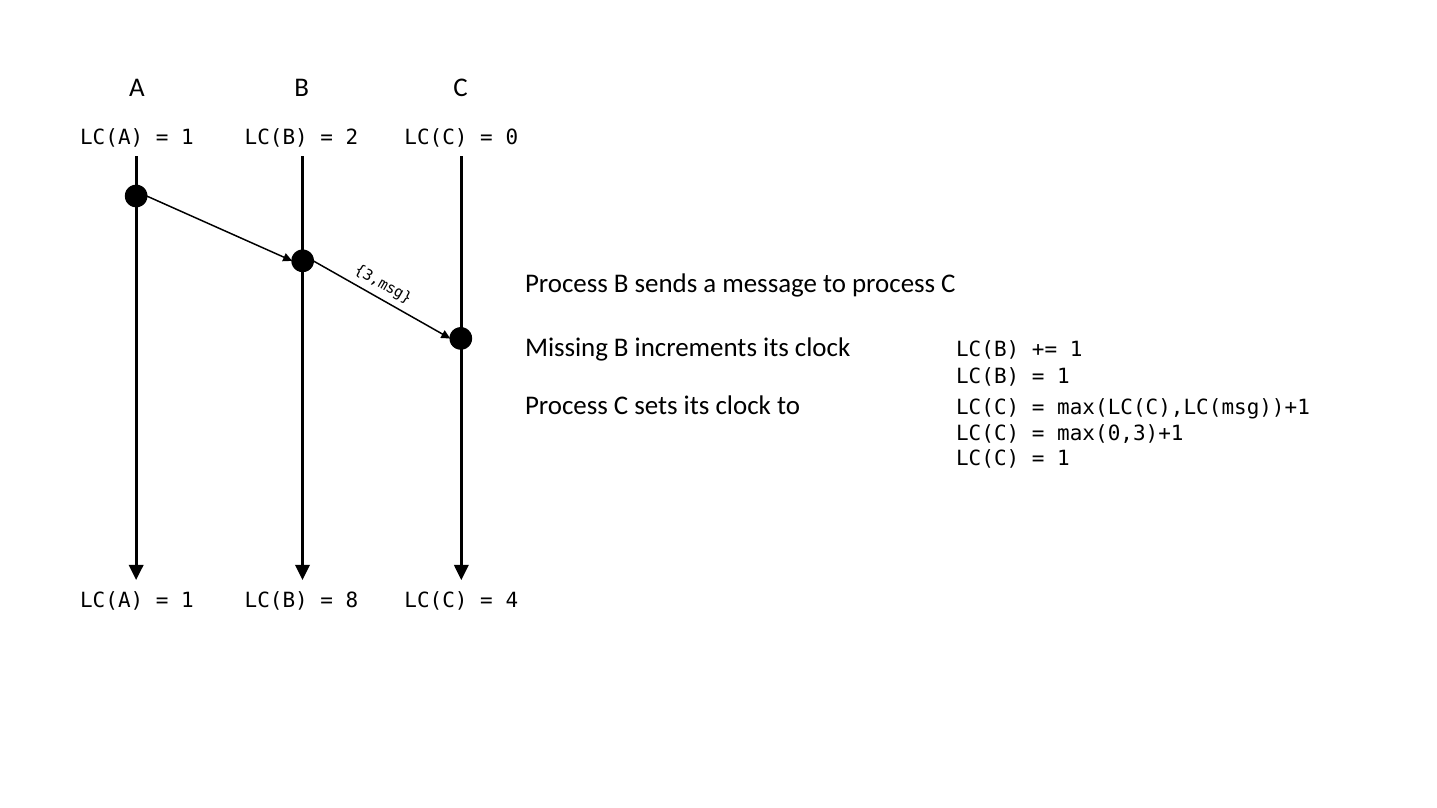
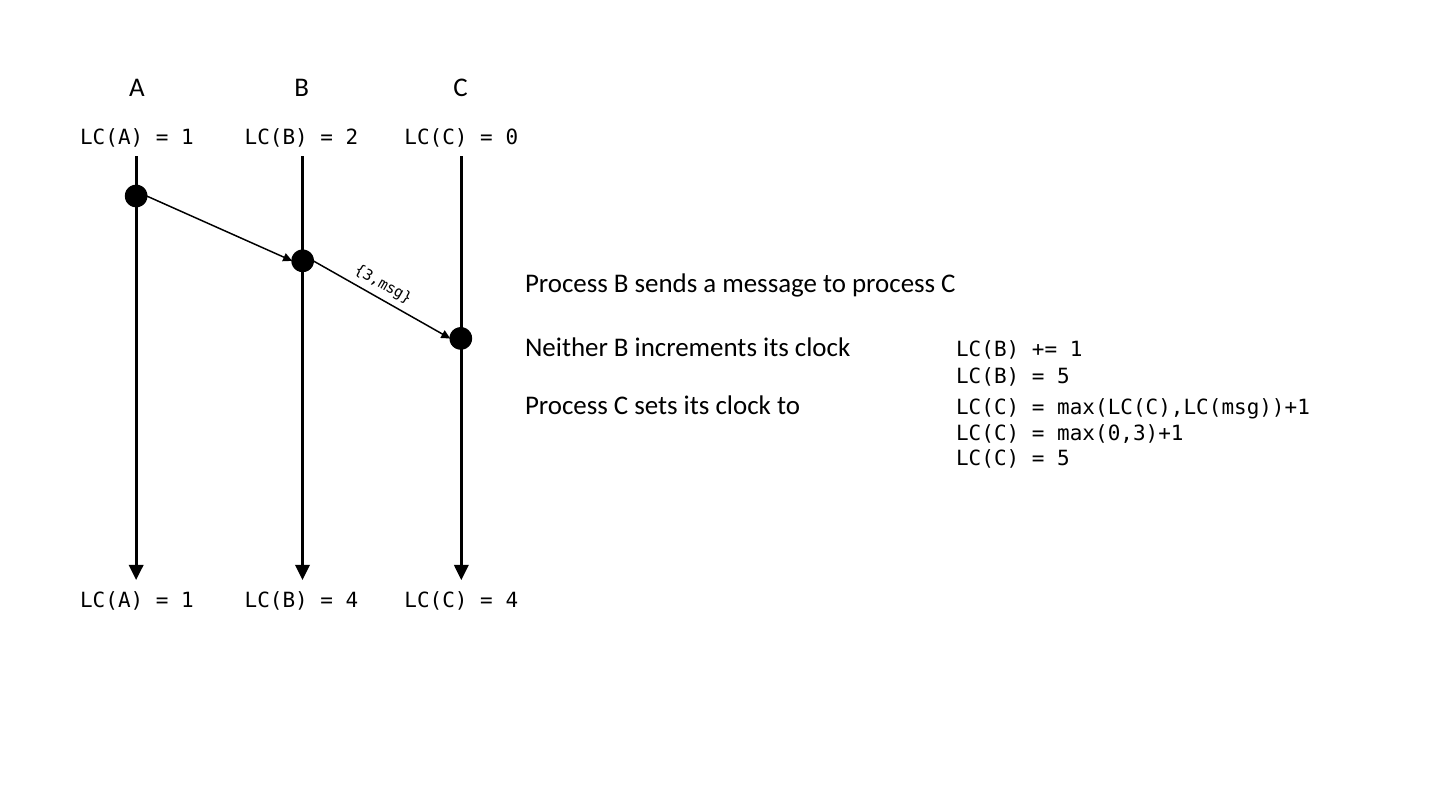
Missing: Missing -> Neither
1 at (1063, 377): 1 -> 5
1 at (1063, 459): 1 -> 5
8 at (352, 601): 8 -> 4
